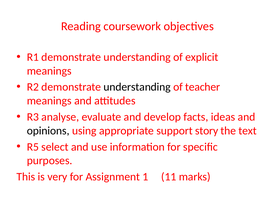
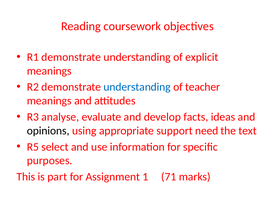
understanding at (137, 87) colour: black -> blue
story: story -> need
very: very -> part
11: 11 -> 71
